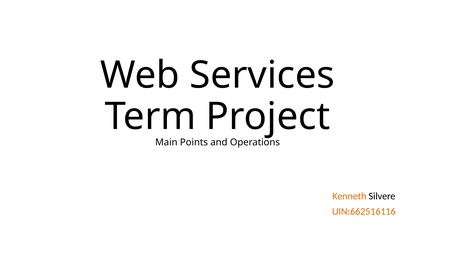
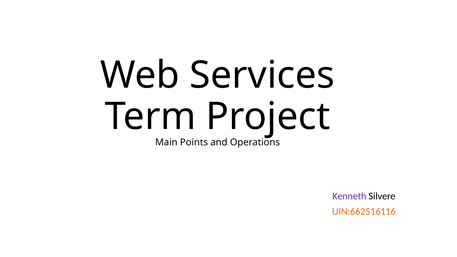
Kenneth colour: orange -> purple
